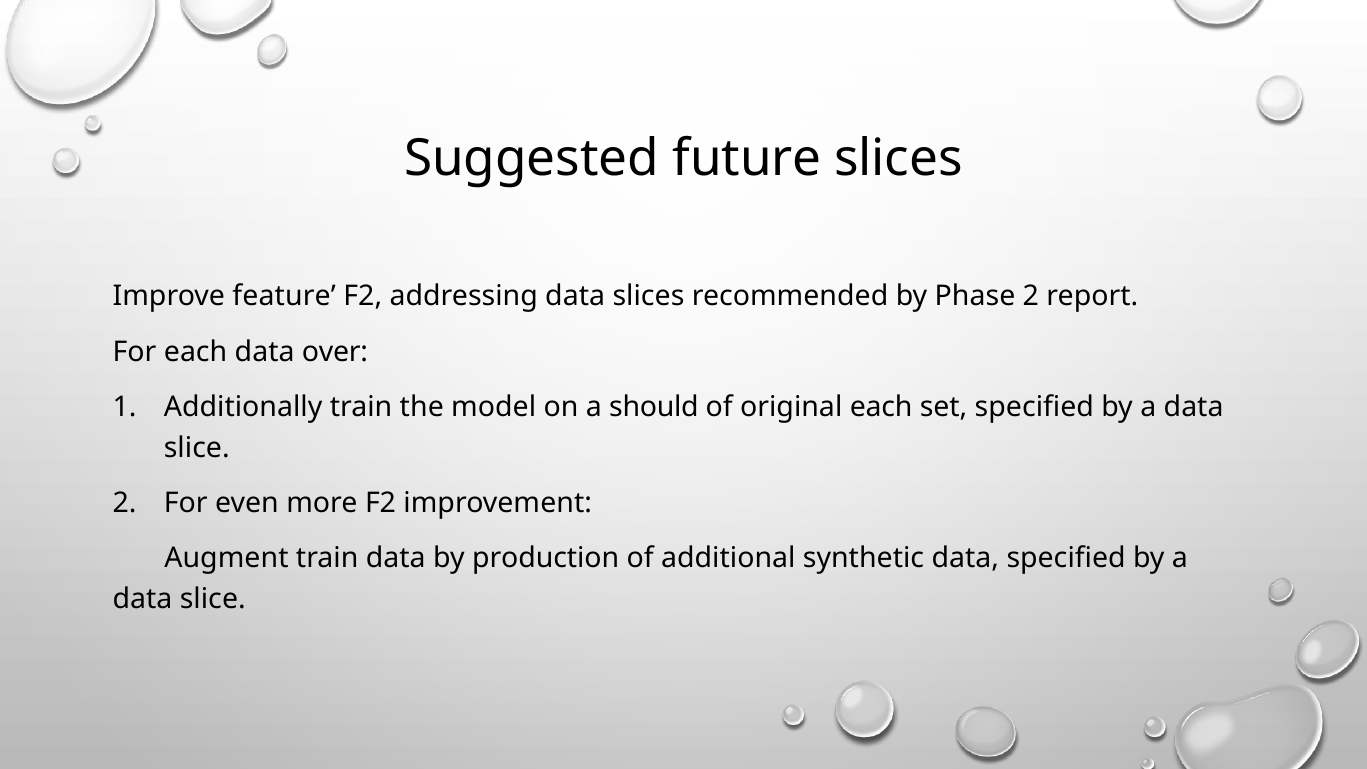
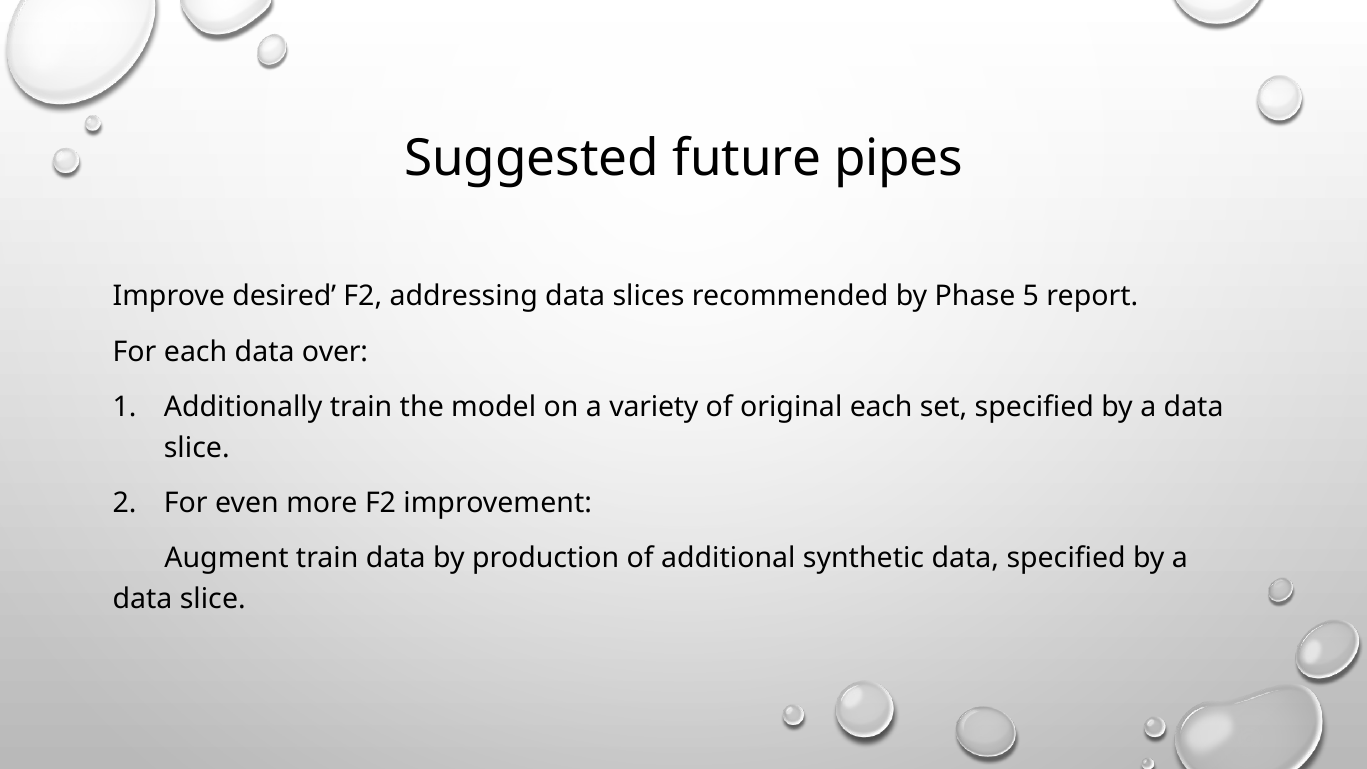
future slices: slices -> pipes
feature: feature -> desired
Phase 2: 2 -> 5
should: should -> variety
